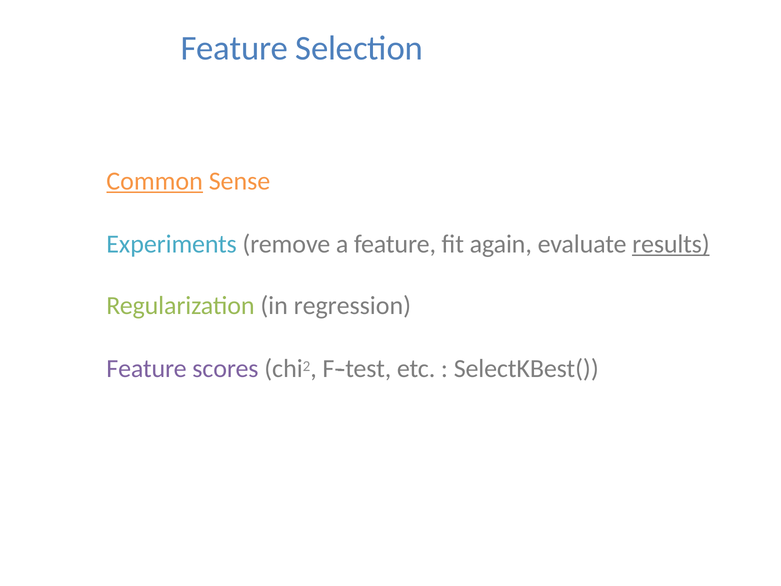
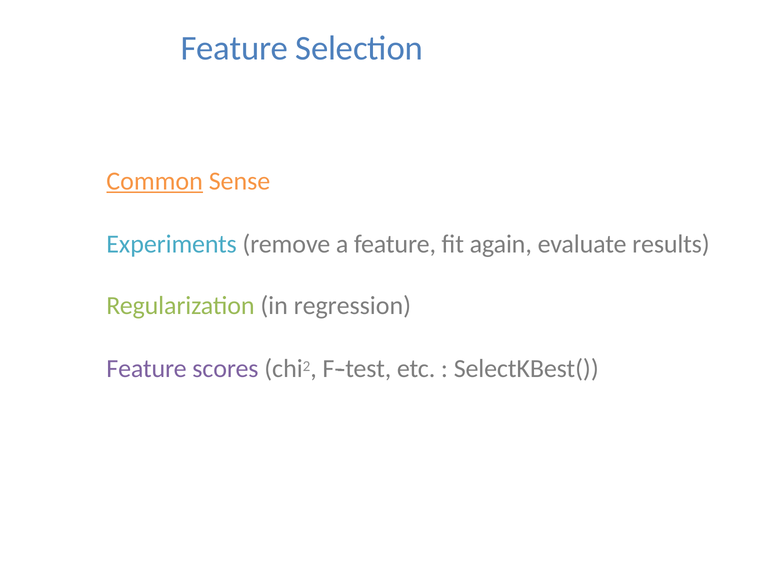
results underline: present -> none
